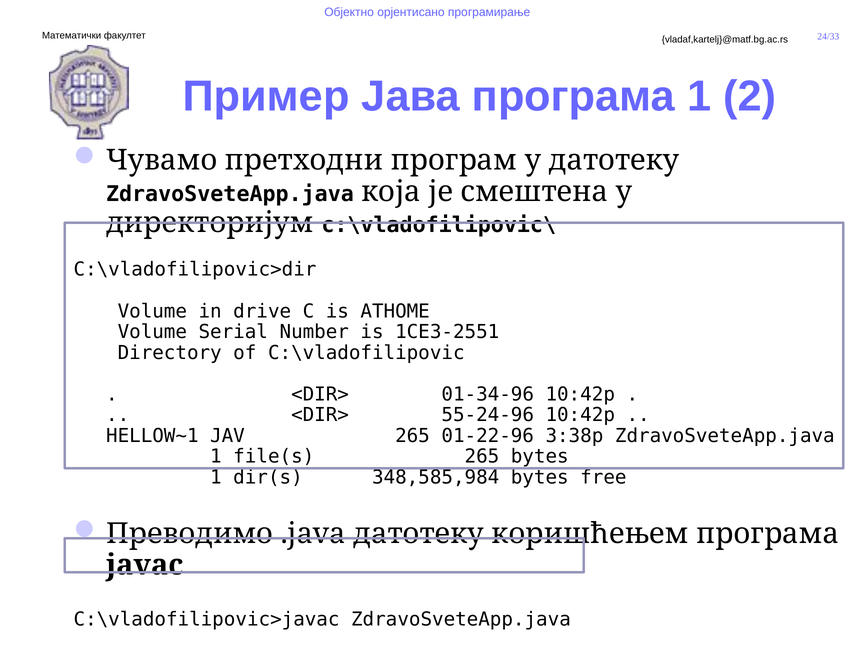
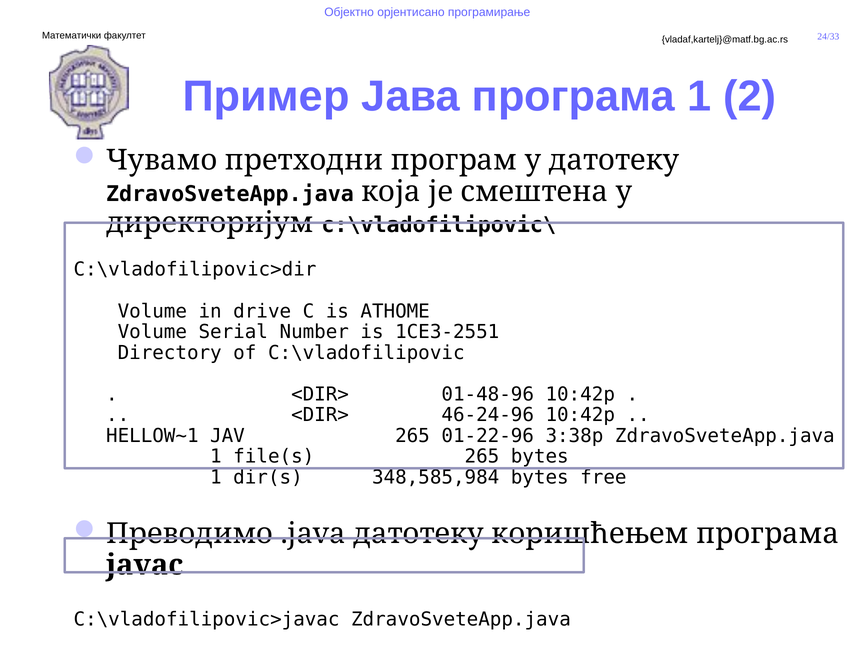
01-34-96: 01-34-96 -> 01-48-96
55-24-96: 55-24-96 -> 46-24-96
